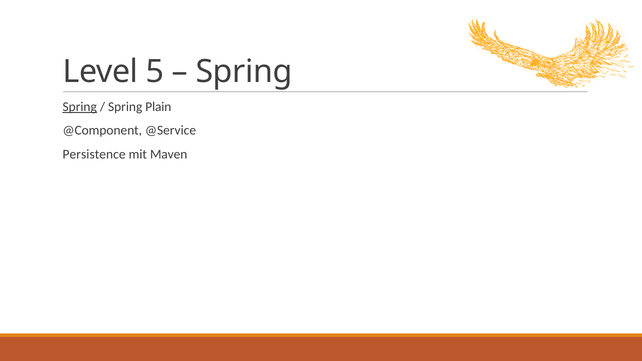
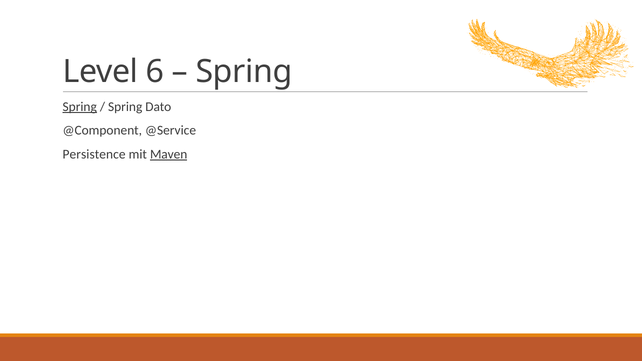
5: 5 -> 6
Plain: Plain -> Dato
Maven underline: none -> present
